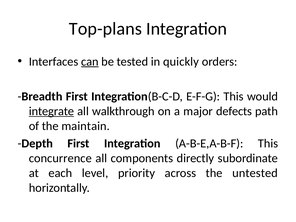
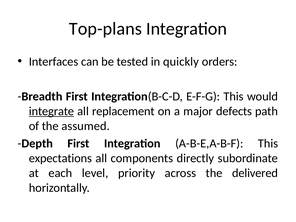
can underline: present -> none
walkthrough: walkthrough -> replacement
maintain: maintain -> assumed
concurrence: concurrence -> expectations
untested: untested -> delivered
